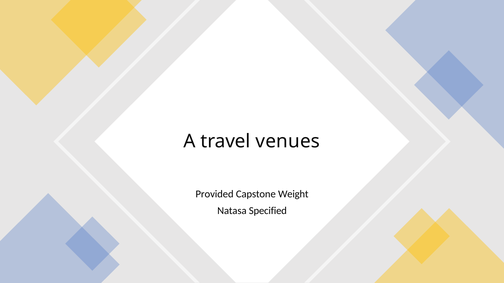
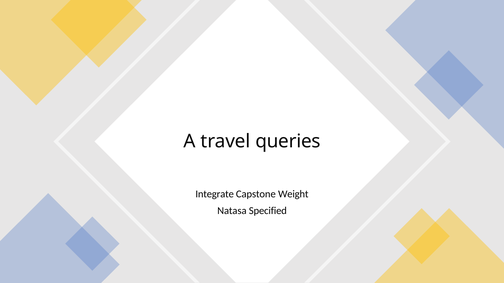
venues: venues -> queries
Provided: Provided -> Integrate
